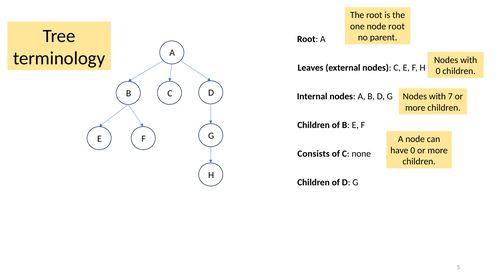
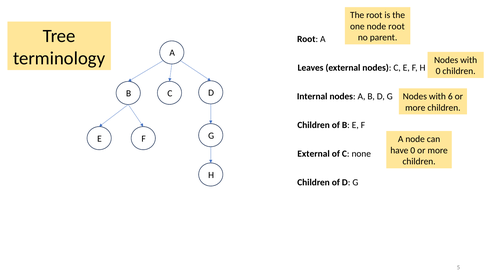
7: 7 -> 6
Consists at (314, 154): Consists -> External
